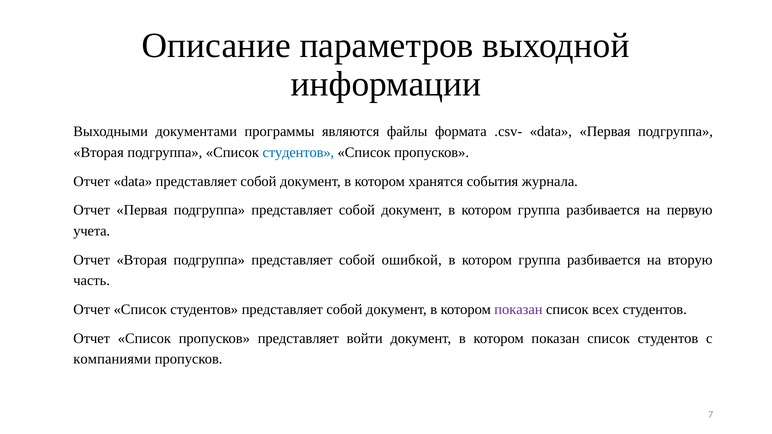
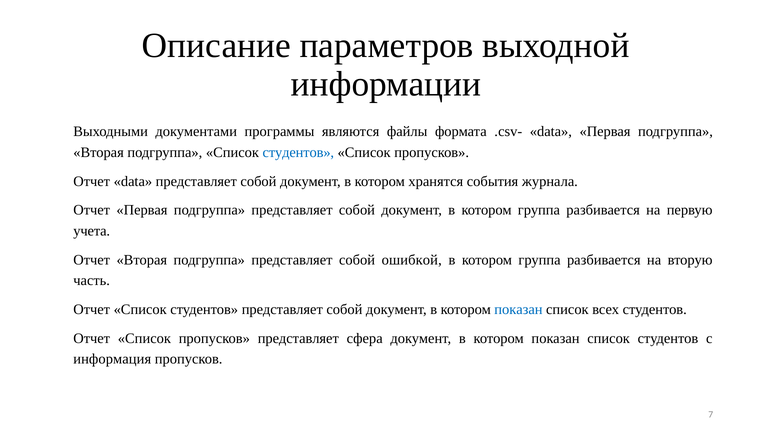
показан at (518, 310) colour: purple -> blue
войти: войти -> сфера
компаниями: компаниями -> информация
